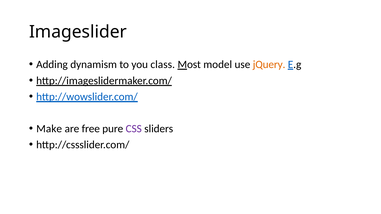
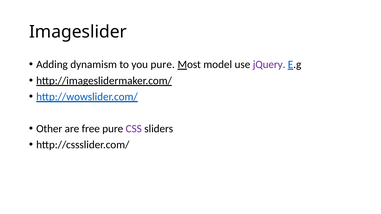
you class: class -> pure
jQuery colour: orange -> purple
Make: Make -> Other
